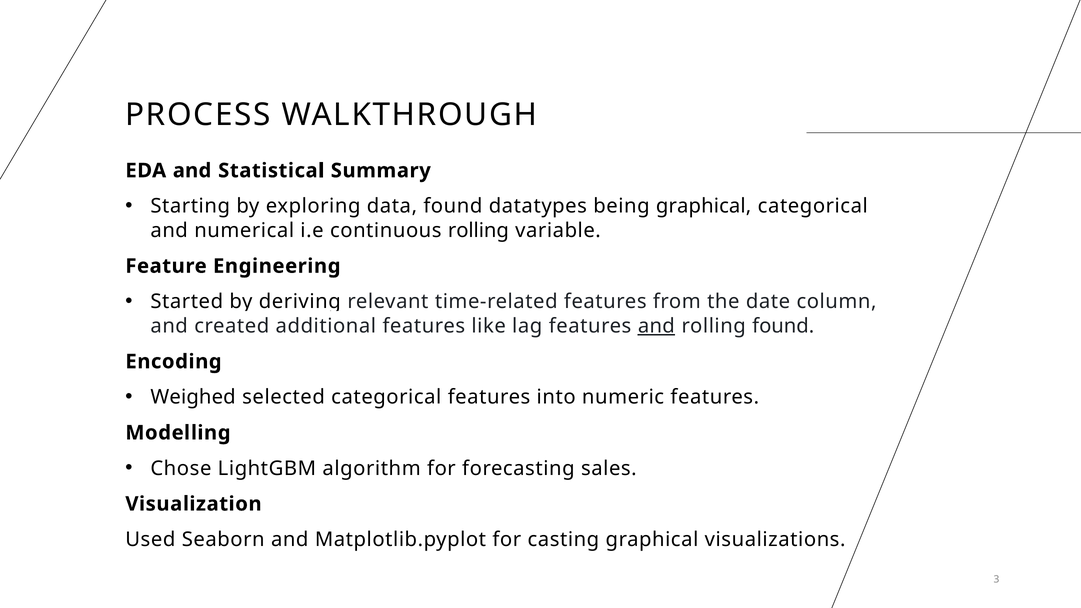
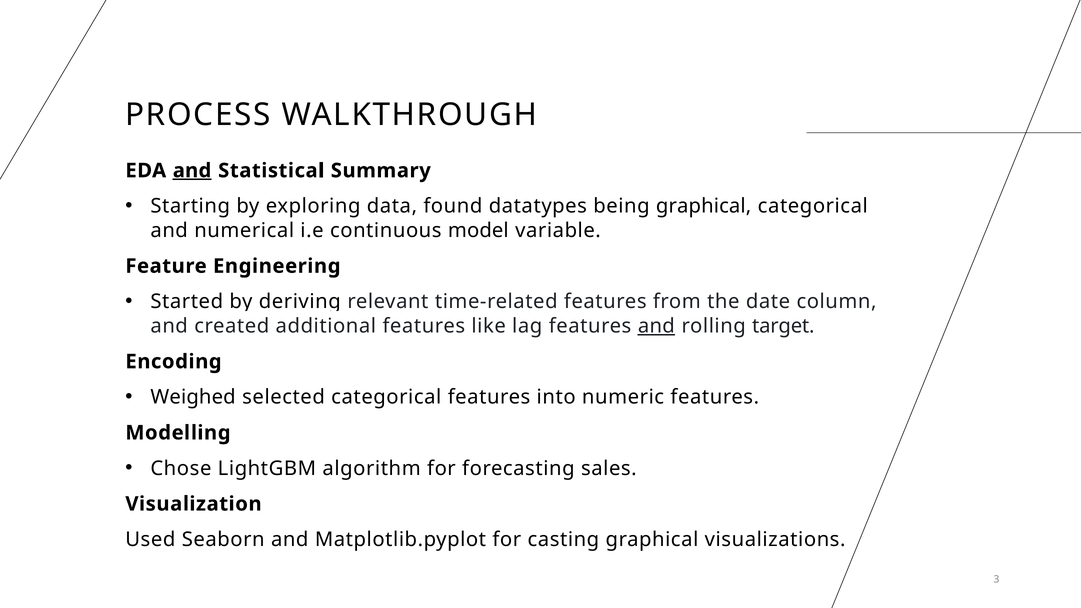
and at (192, 171) underline: none -> present
continuous rolling: rolling -> model
rolling found: found -> target
